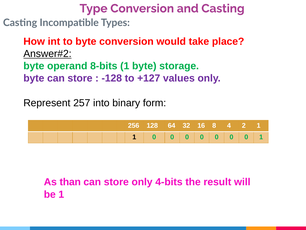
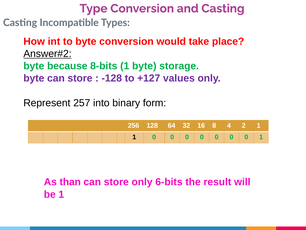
operand: operand -> because
4-bits: 4-bits -> 6-bits
